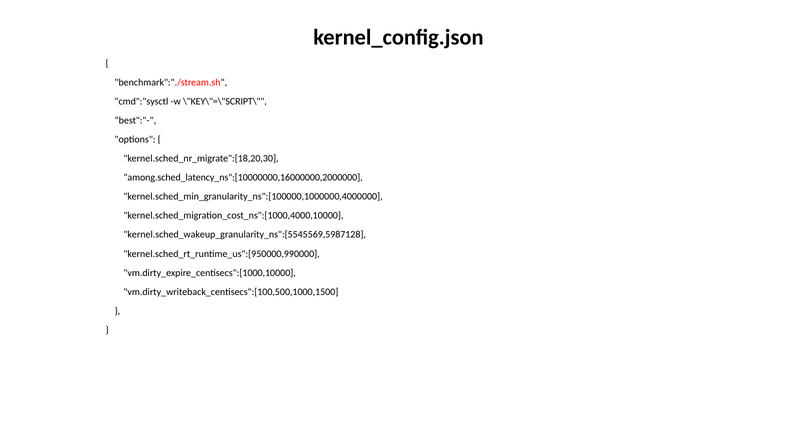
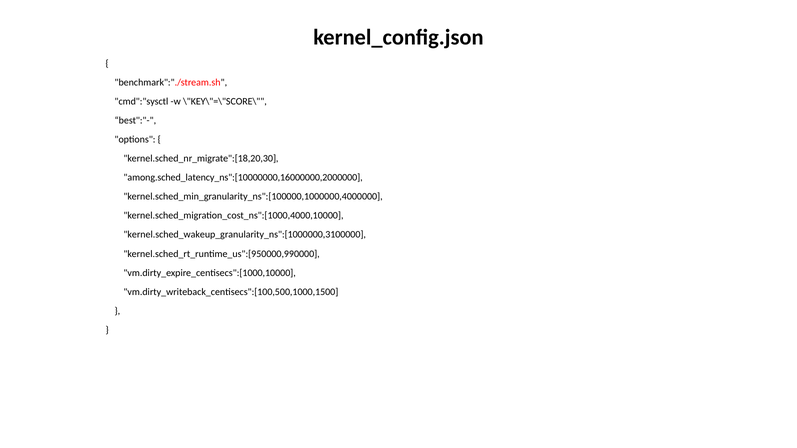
\"KEY\"=\"SCRIPT\: \"KEY\"=\"SCRIPT\ -> \"KEY\"=\"SCORE\
kernel.sched_wakeup_granularity_ns":[5545569,5987128: kernel.sched_wakeup_granularity_ns":[5545569,5987128 -> kernel.sched_wakeup_granularity_ns":[1000000,3100000
